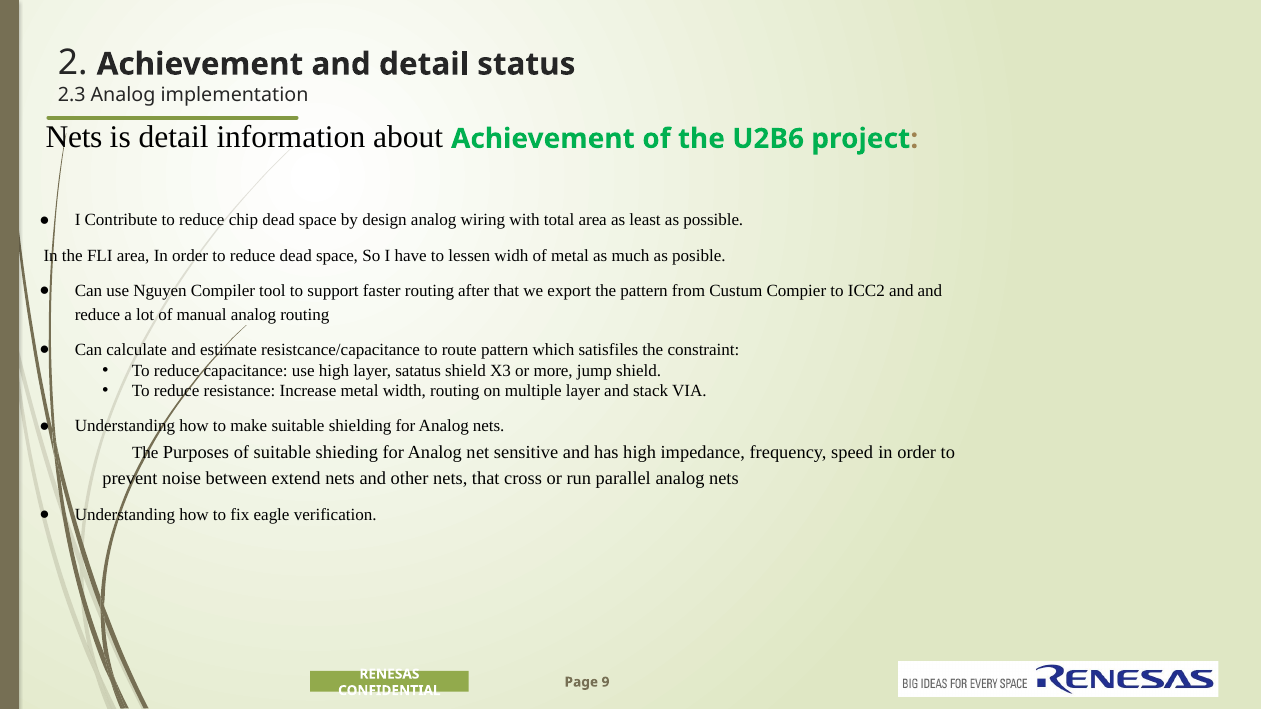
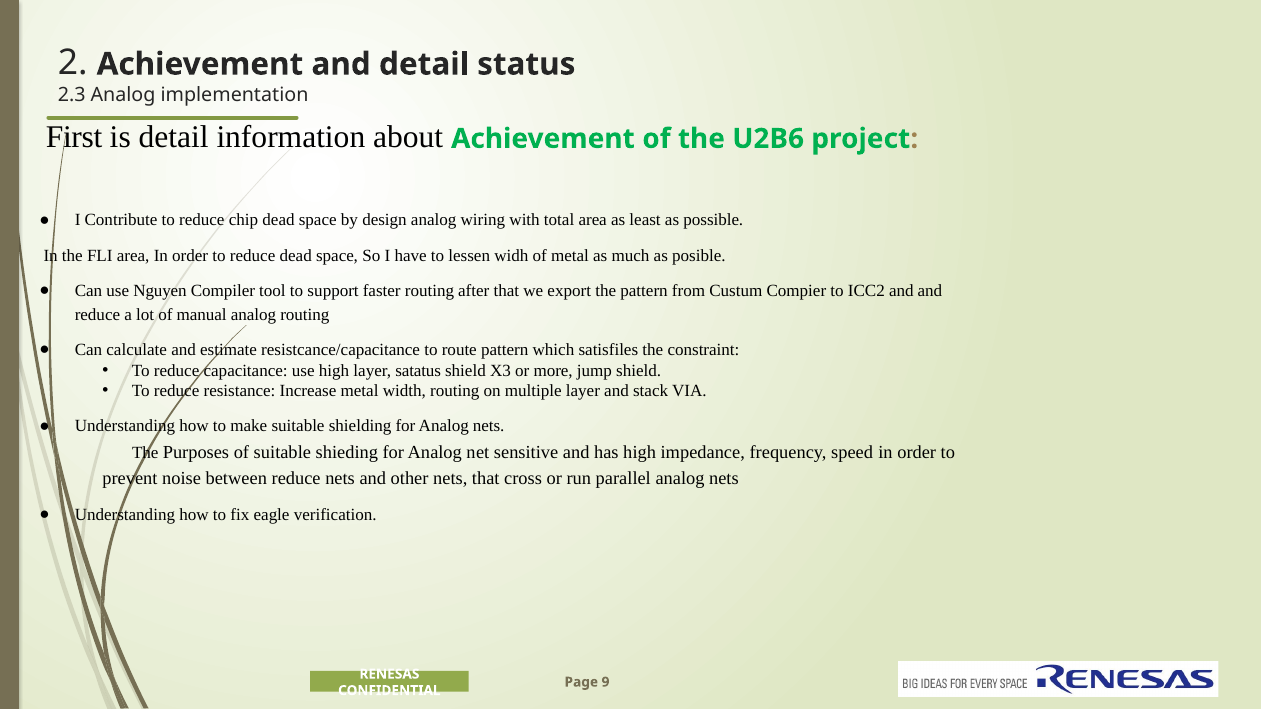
Nets at (74, 138): Nets -> First
between extend: extend -> reduce
